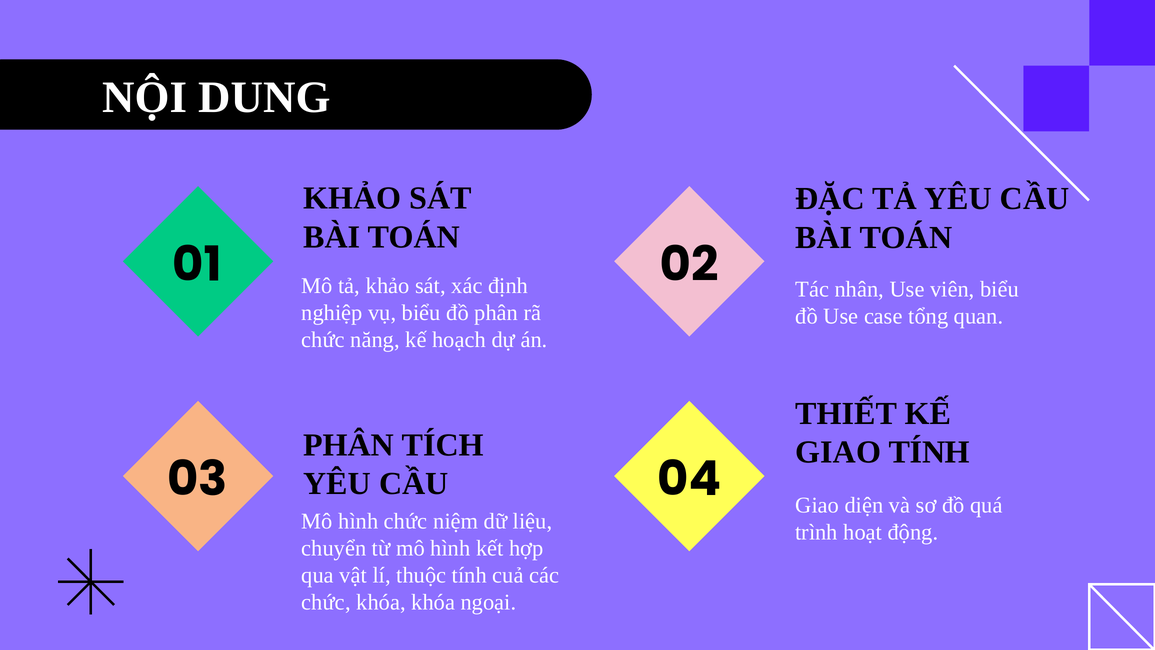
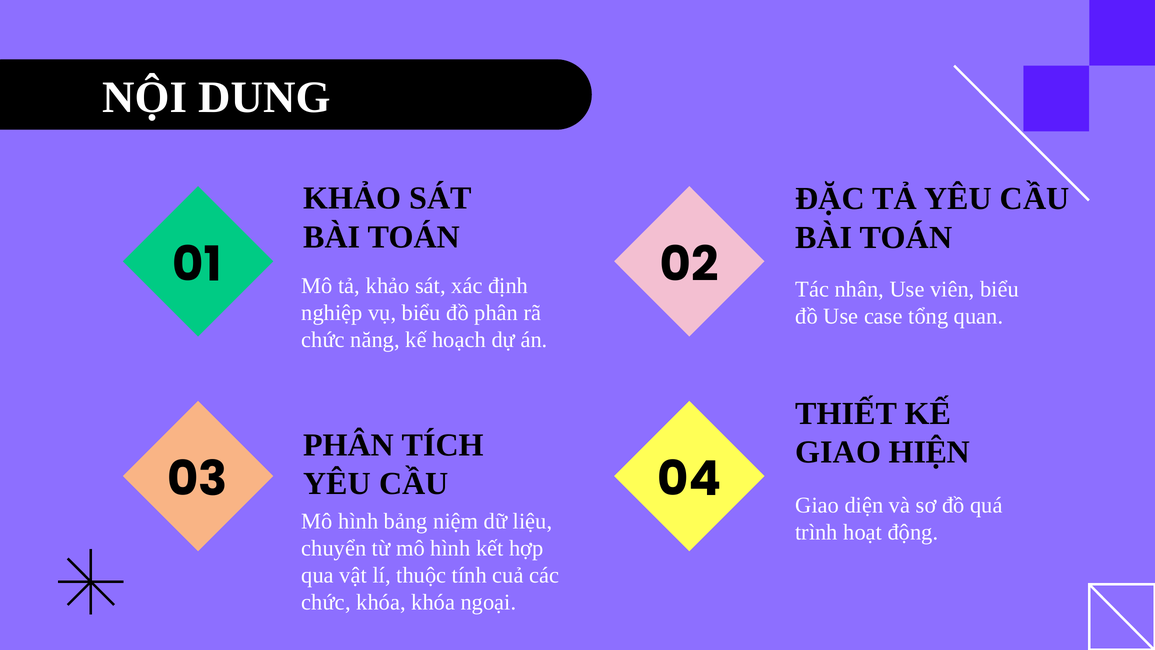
GIAO TÍNH: TÍNH -> HIỆN
hình chức: chức -> bảng
